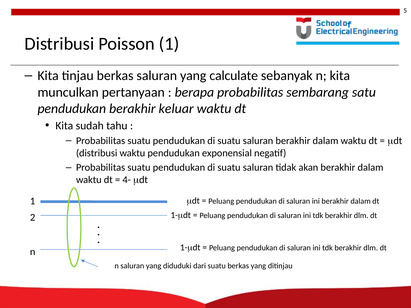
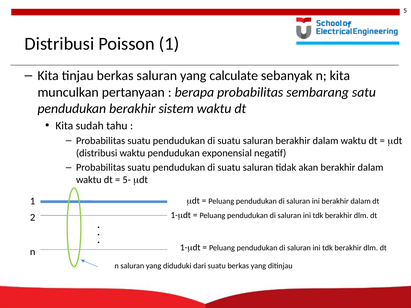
keluar: keluar -> sistem
4-: 4- -> 5-
